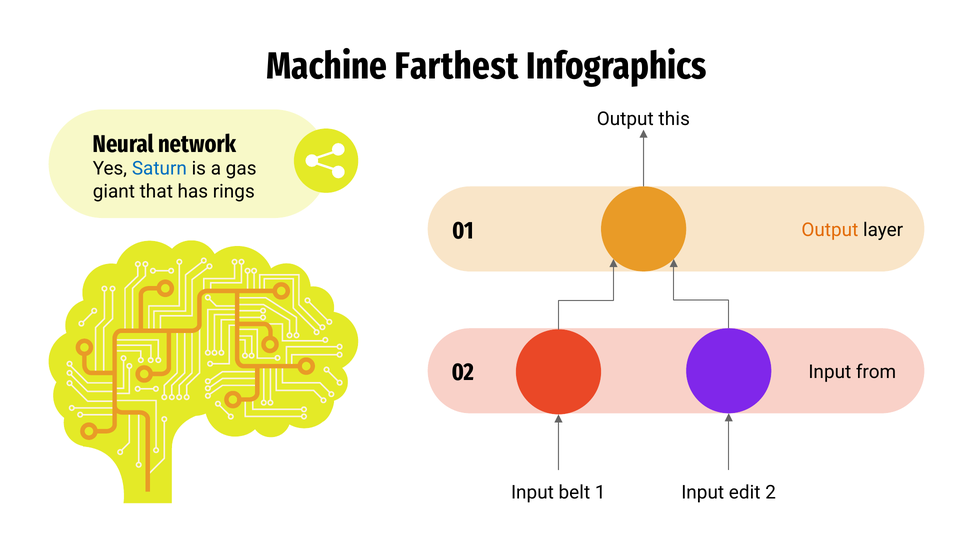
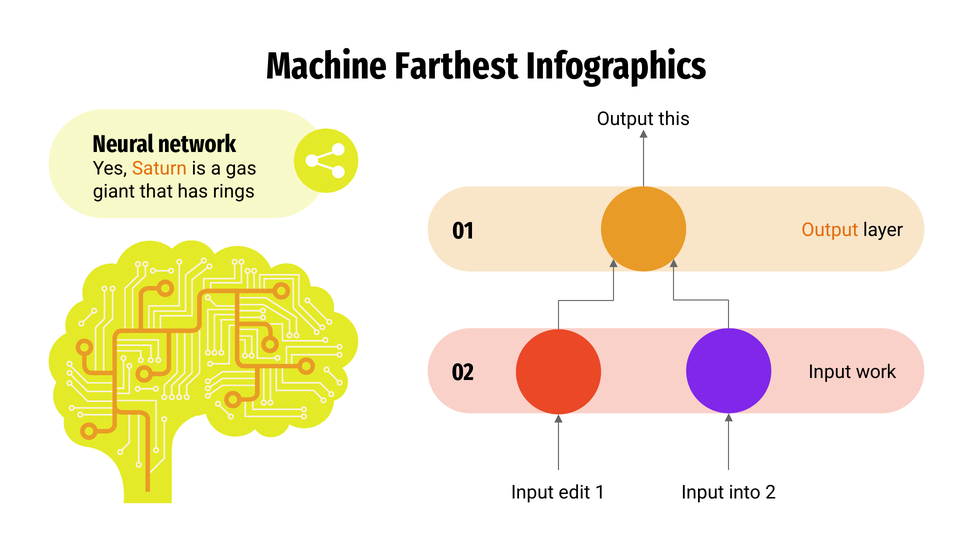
Saturn colour: blue -> orange
from: from -> work
belt: belt -> edit
edit: edit -> into
